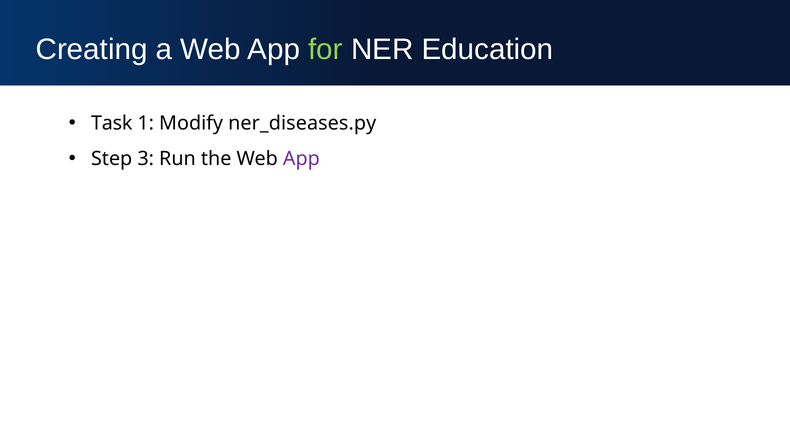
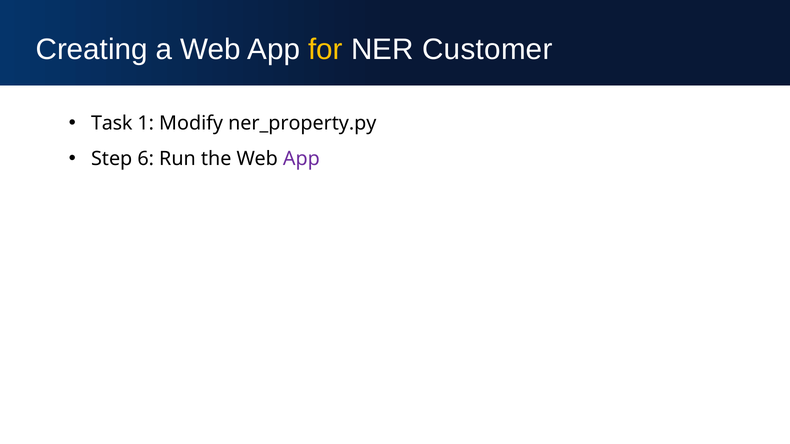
for colour: light green -> yellow
Education: Education -> Customer
ner_diseases.py: ner_diseases.py -> ner_property.py
3: 3 -> 6
